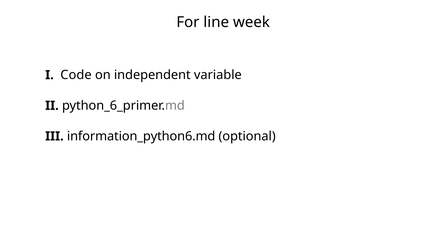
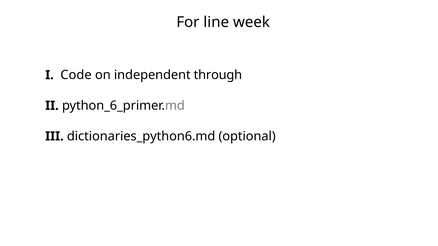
variable: variable -> through
information_python6.md: information_python6.md -> dictionaries_python6.md
